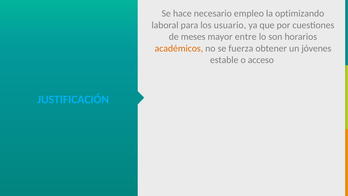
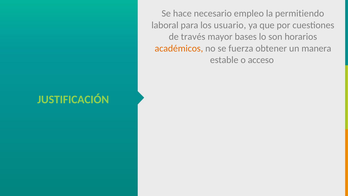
optimizando: optimizando -> permitiendo
meses: meses -> través
entre: entre -> bases
jóvenes: jóvenes -> manera
JUSTIFICACIÓN colour: light blue -> light green
